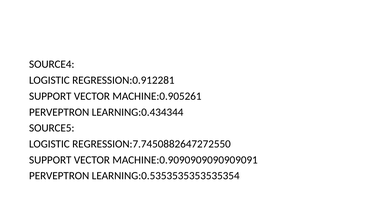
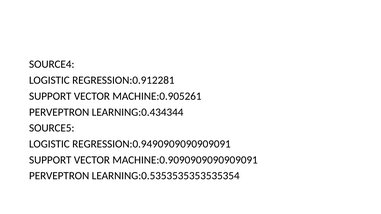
REGRESSION:7.7450882647272550: REGRESSION:7.7450882647272550 -> REGRESSION:0.9490909090909091
